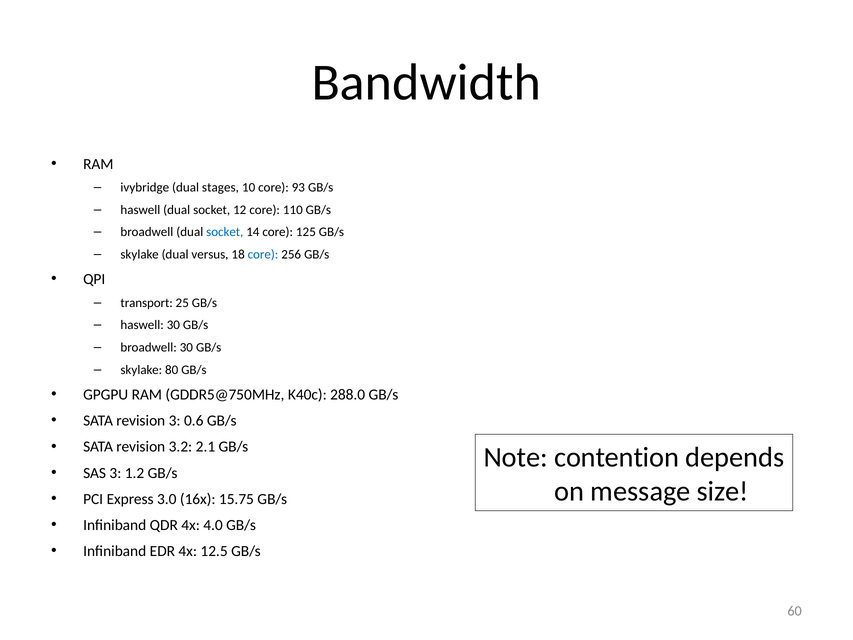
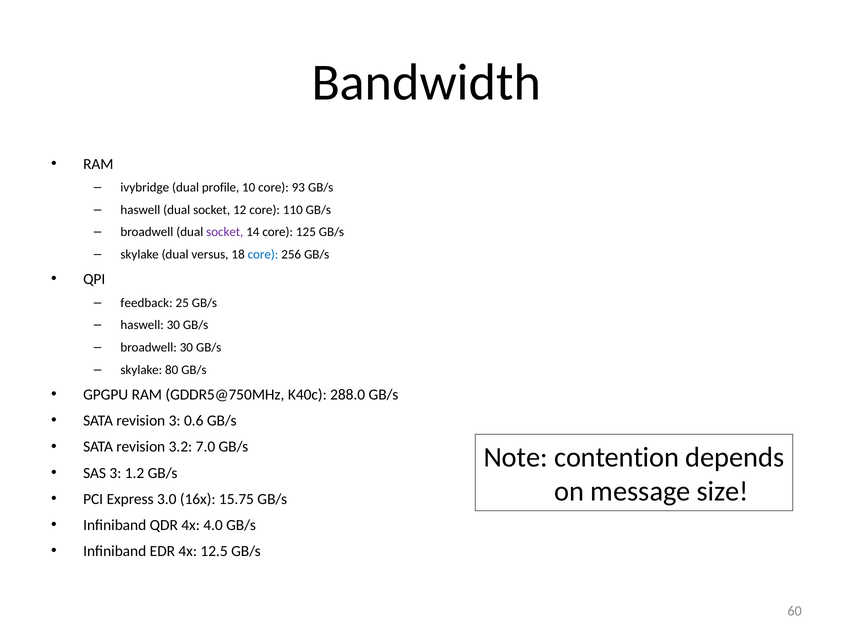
stages: stages -> profile
socket at (225, 232) colour: blue -> purple
transport: transport -> feedback
2.1: 2.1 -> 7.0
